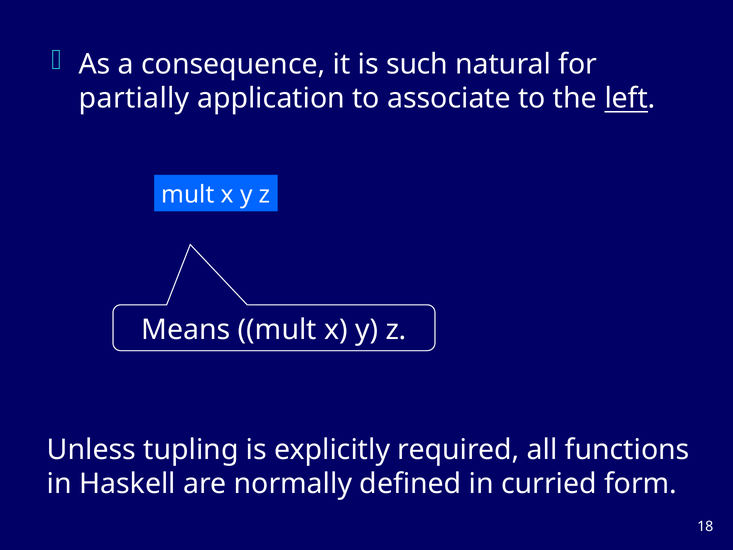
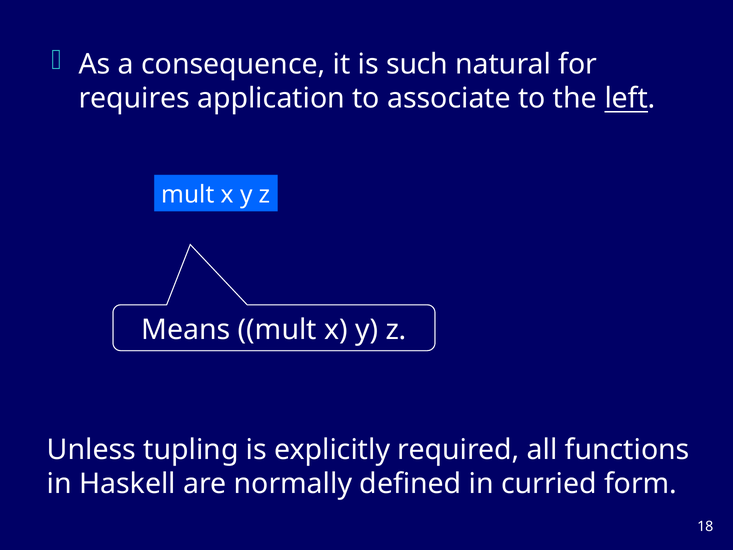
partially: partially -> requires
